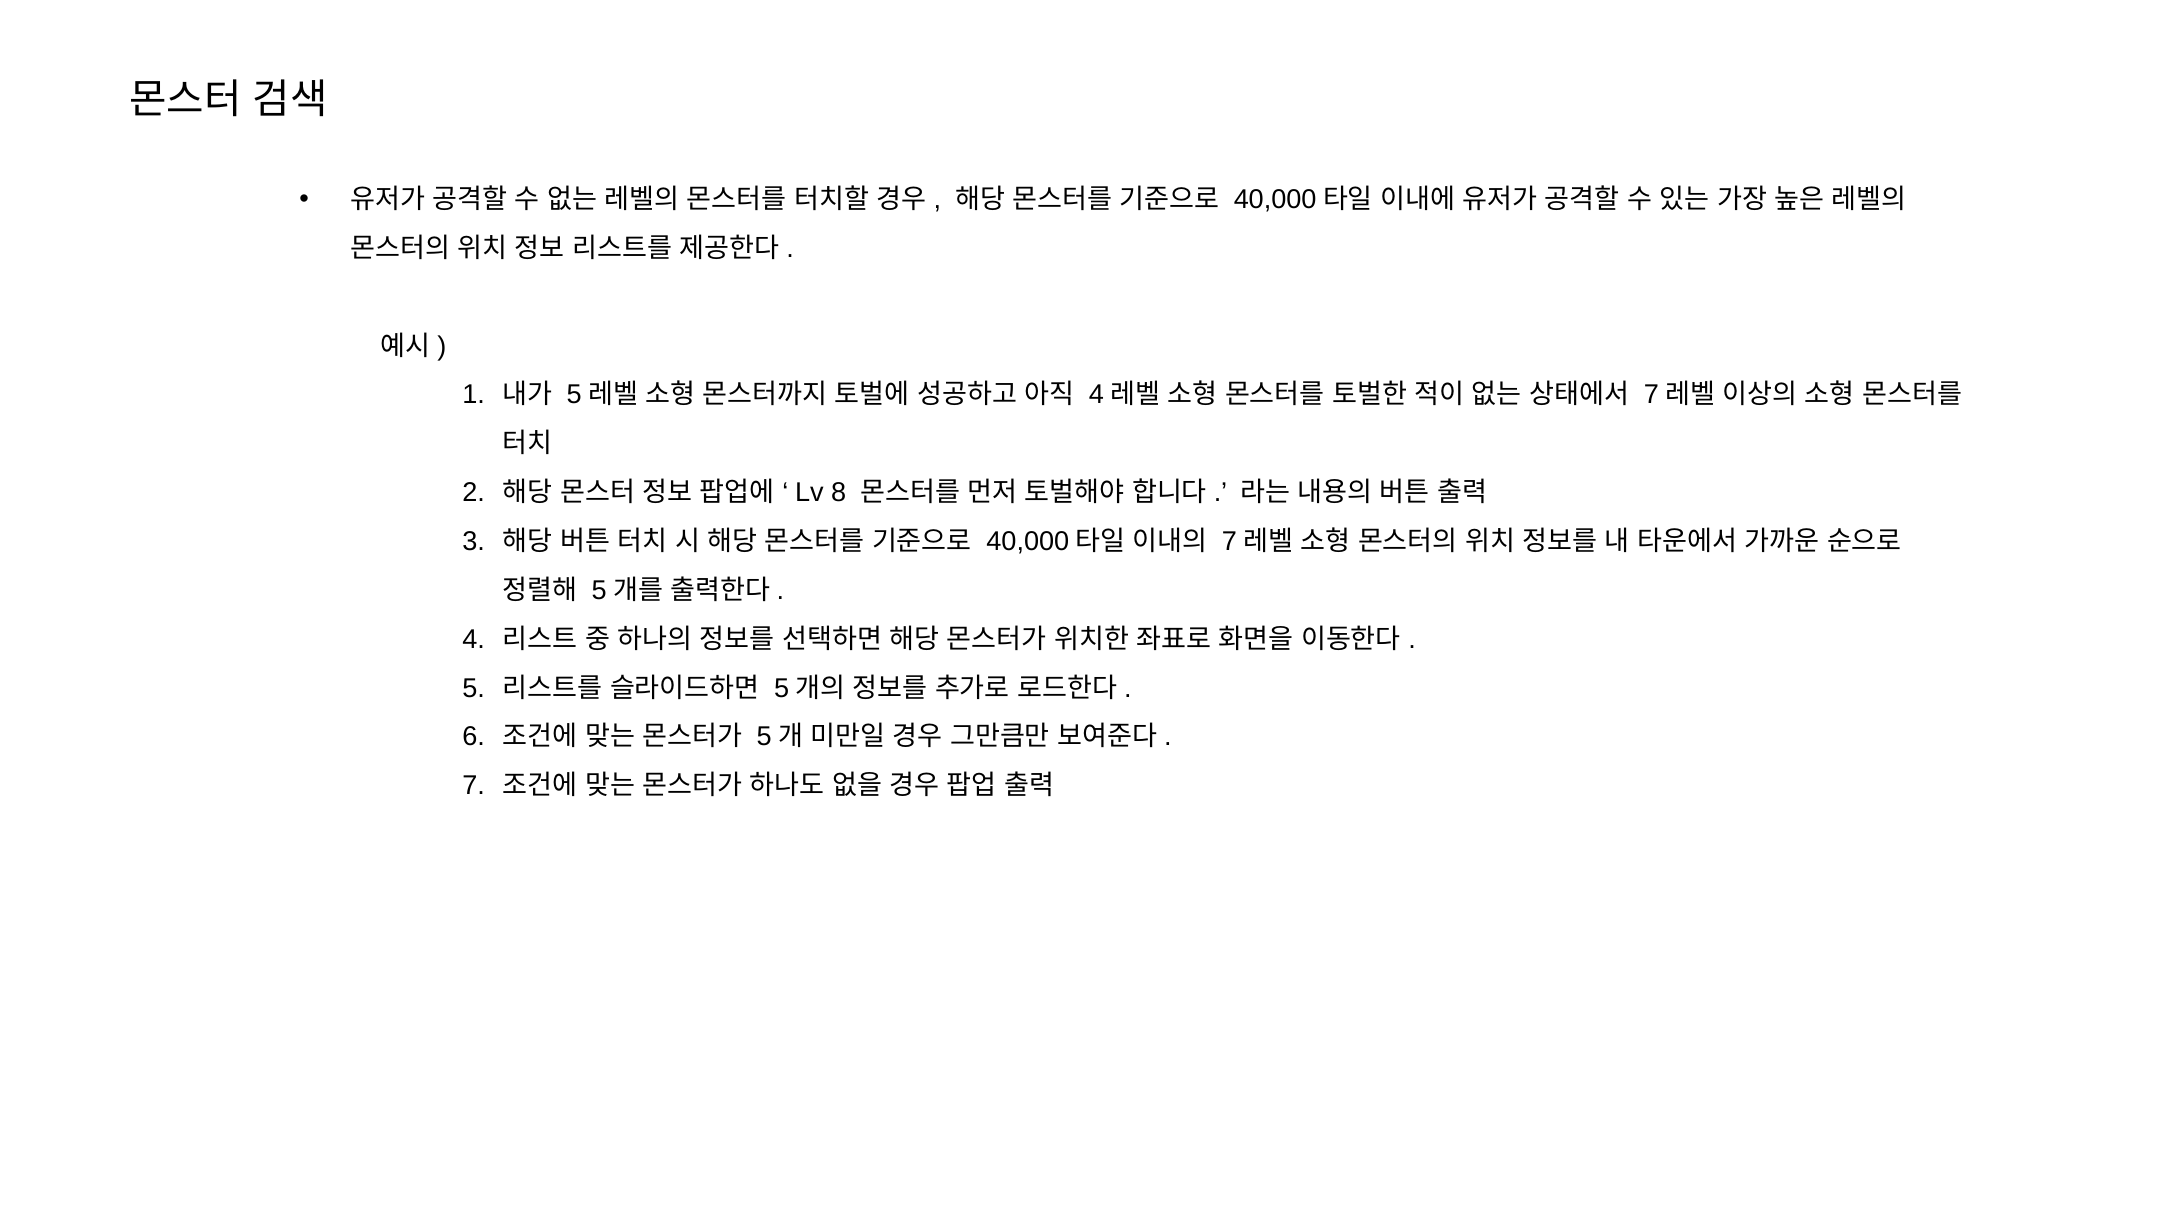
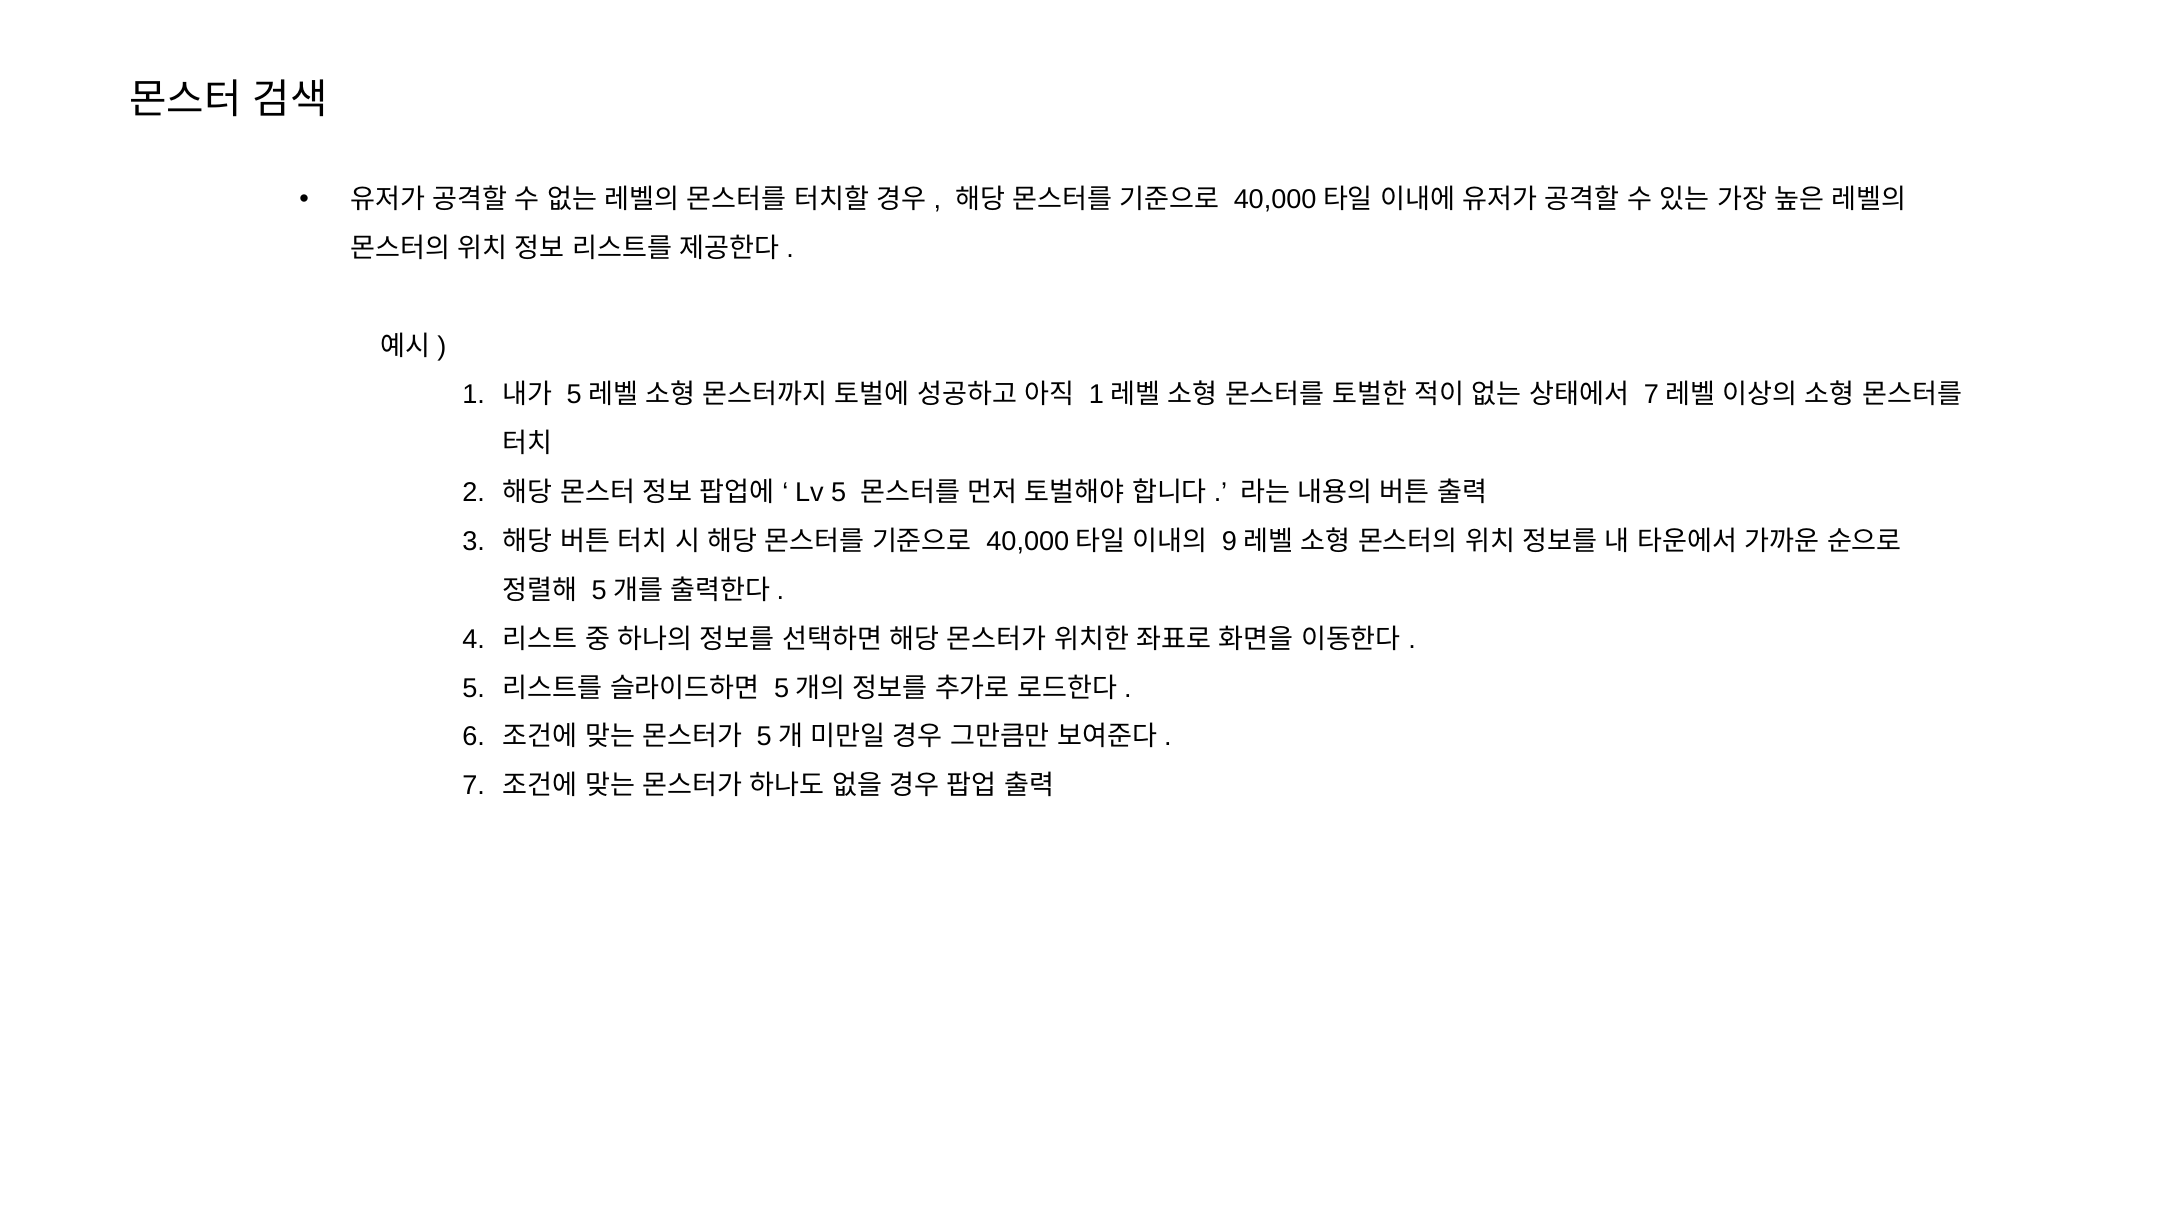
4 at (1097, 395): 4 -> 1
Lv 8: 8 -> 5
7 at (1229, 542): 7 -> 9
